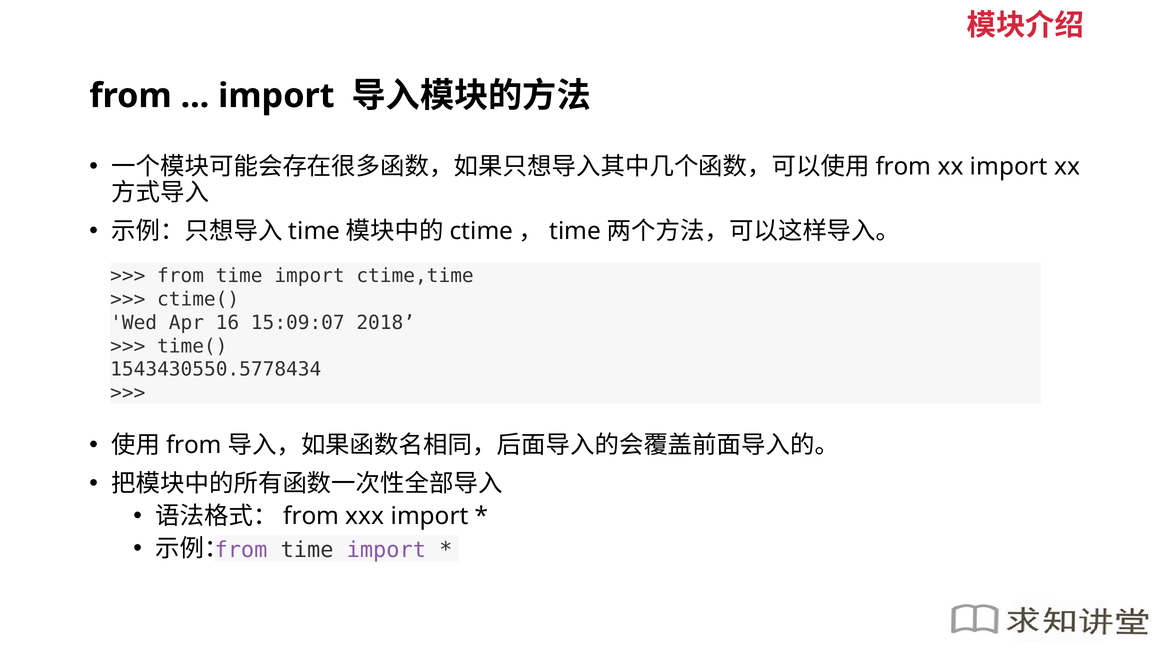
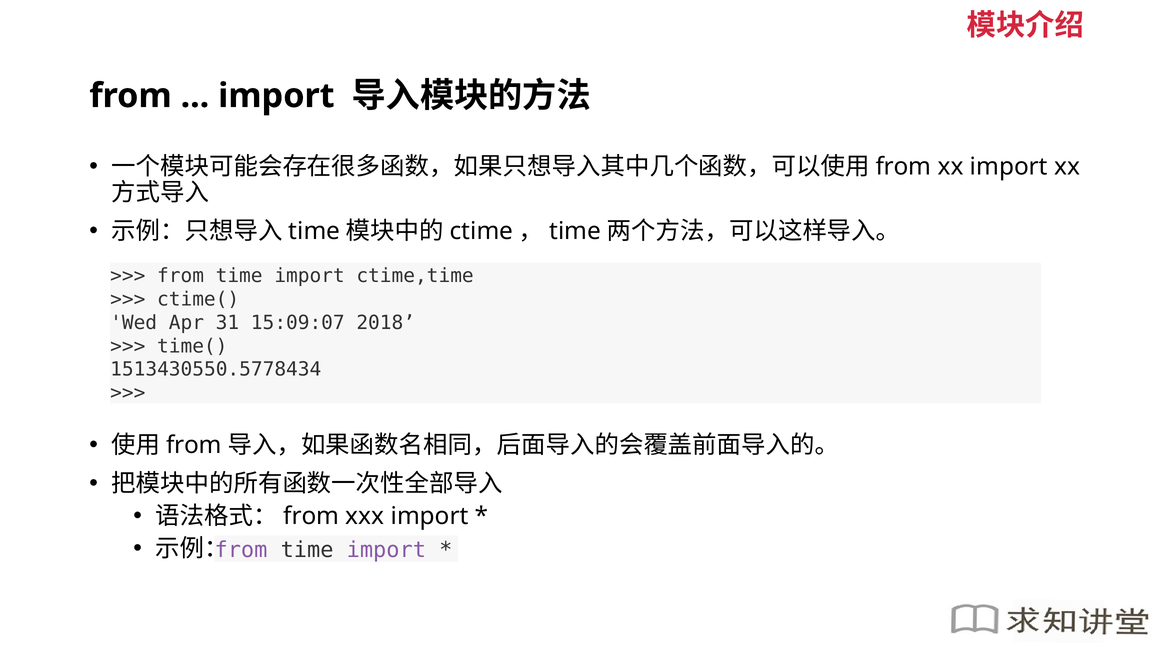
16: 16 -> 31
1543430550.5778434: 1543430550.5778434 -> 1513430550.5778434
